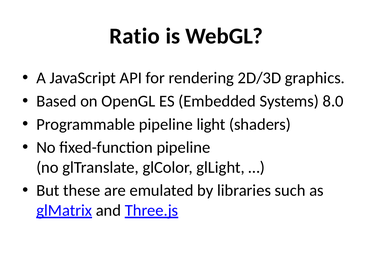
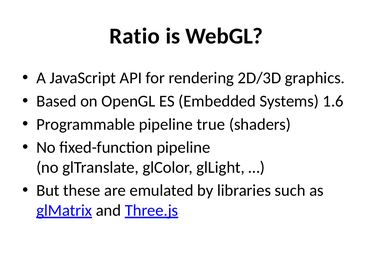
8.0: 8.0 -> 1.6
light: light -> true
